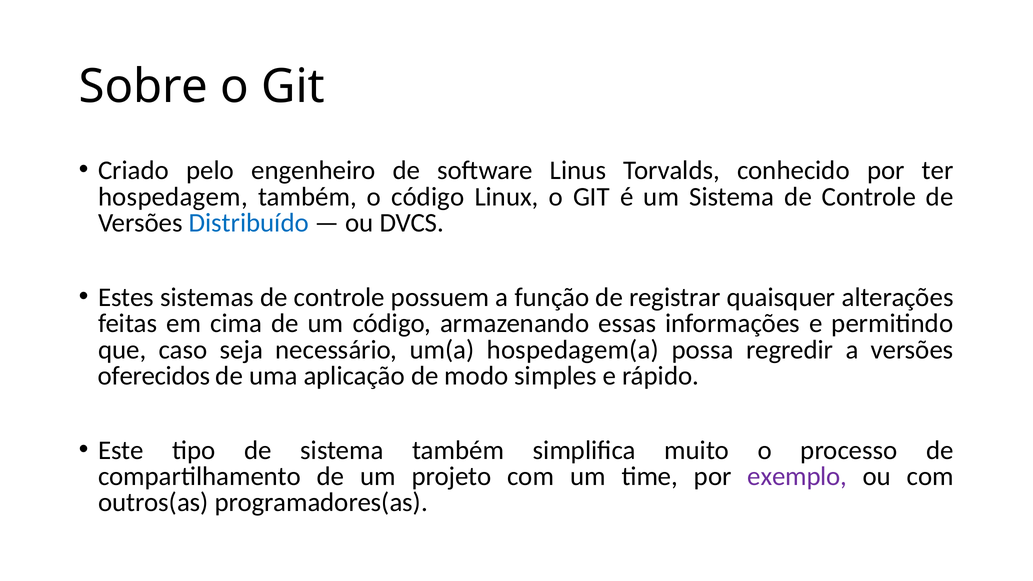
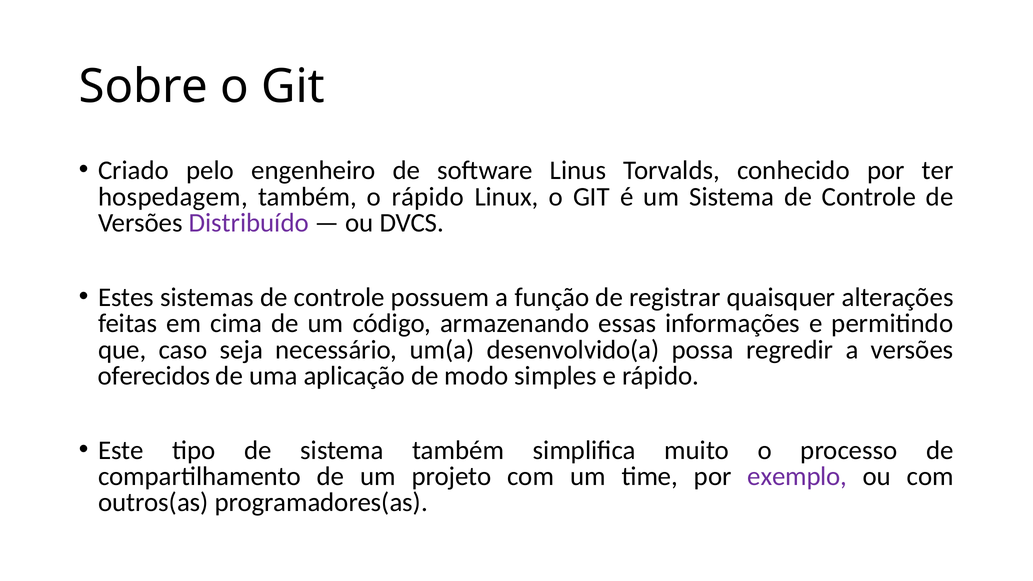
o código: código -> rápido
Distribuído colour: blue -> purple
hospedagem(a: hospedagem(a -> desenvolvido(a
